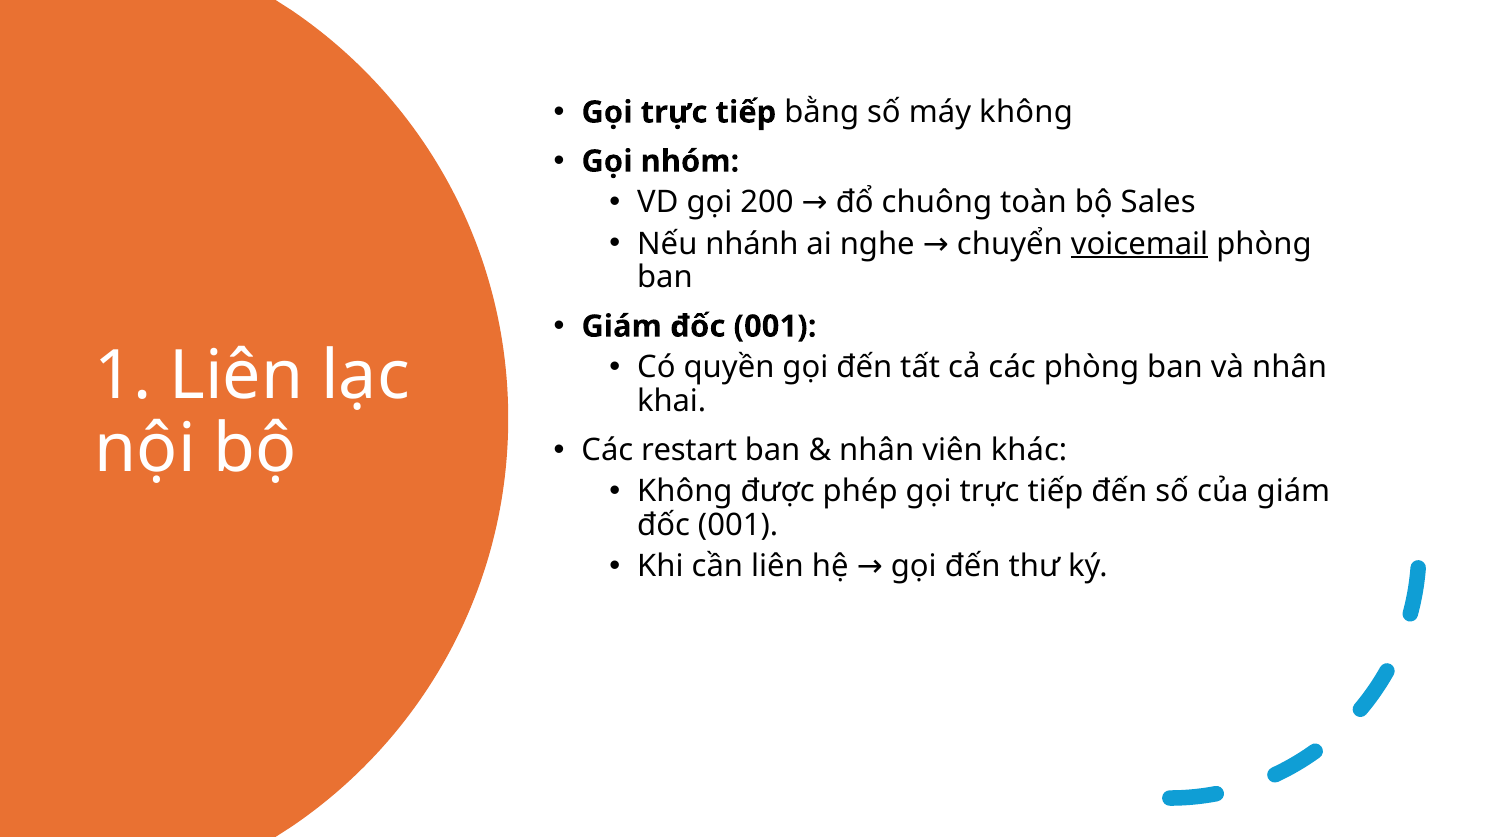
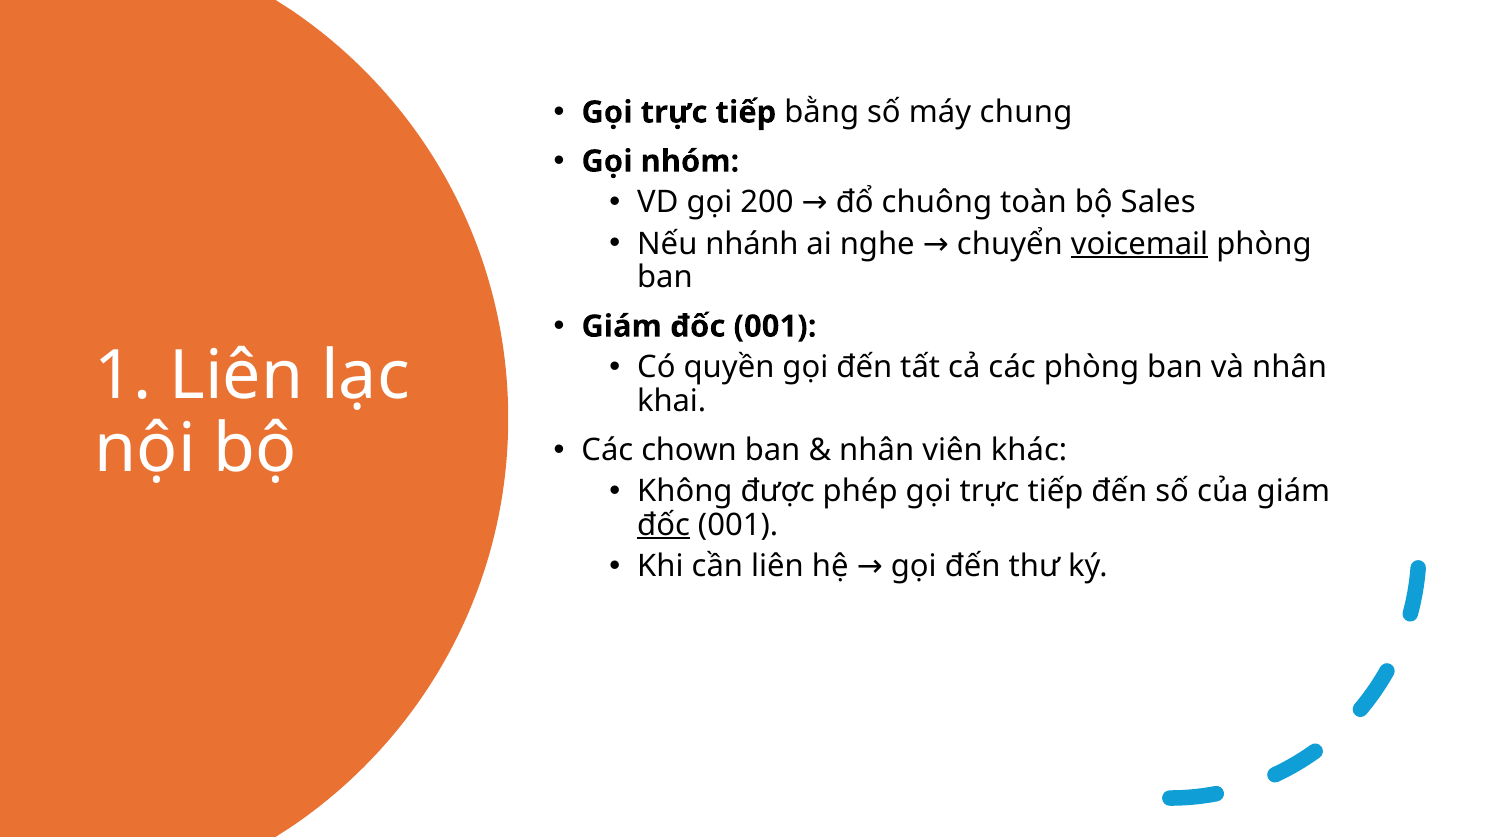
máy không: không -> chung
restart: restart -> chown
đốc at (664, 525) underline: none -> present
